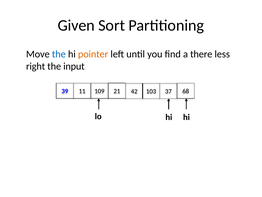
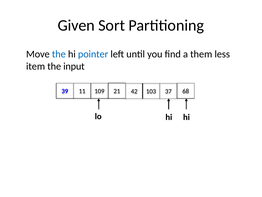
pointer colour: orange -> blue
there: there -> them
right: right -> item
